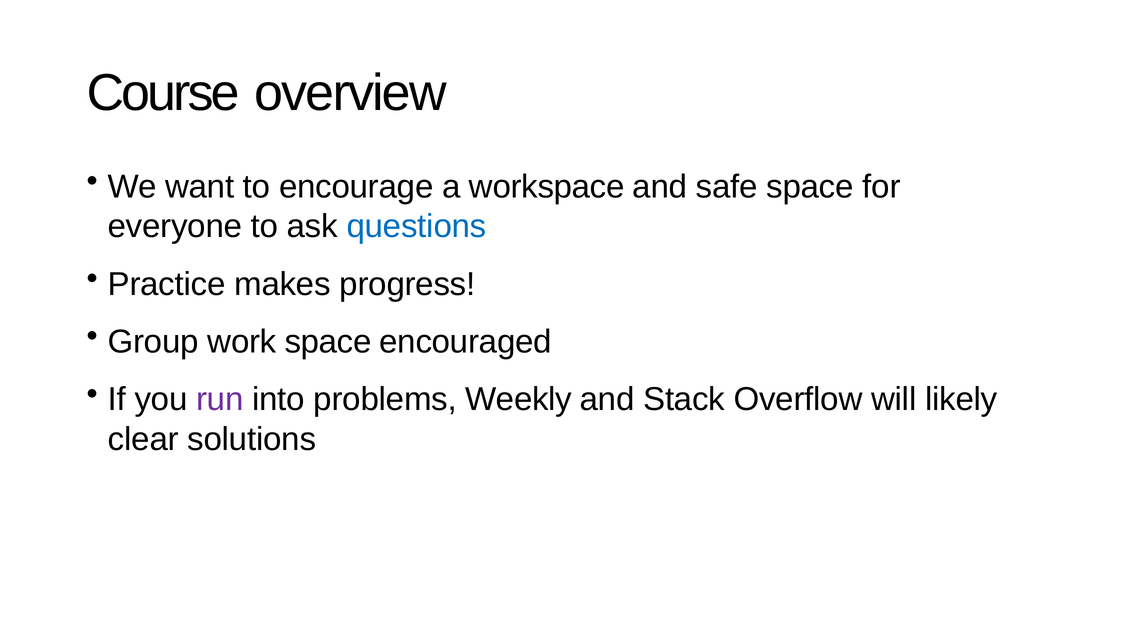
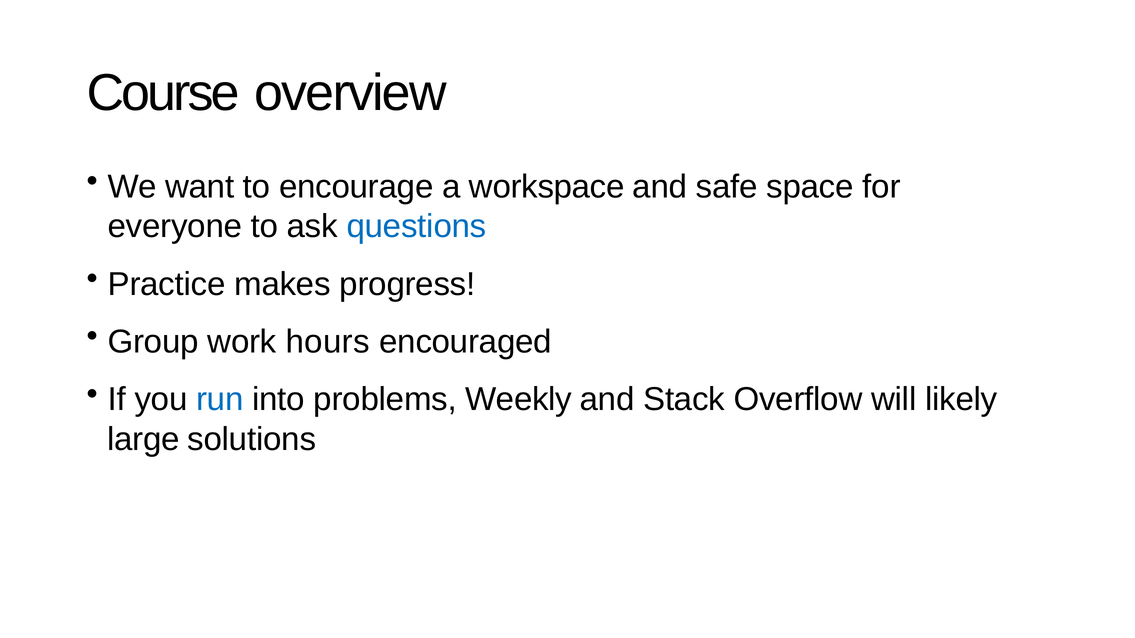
work space: space -> hours
run colour: purple -> blue
clear: clear -> large
